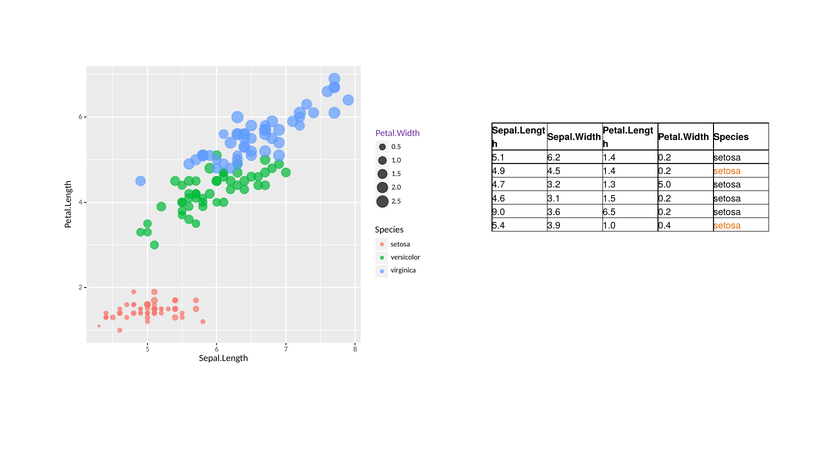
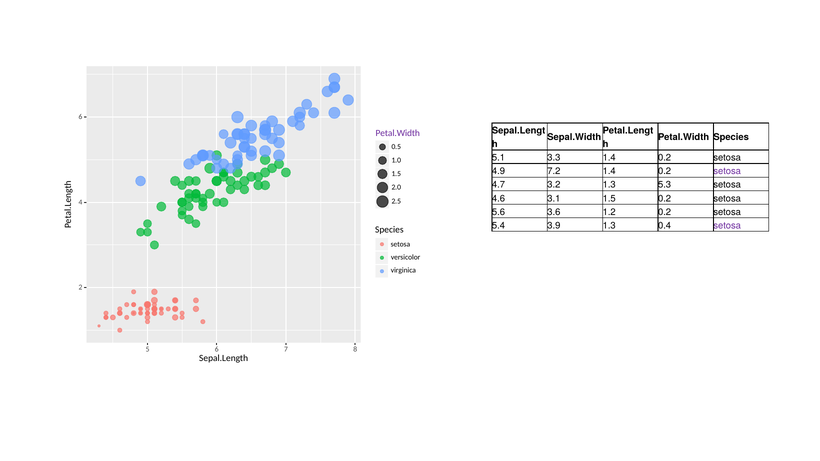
6.2: 6.2 -> 3.3
4.5: 4.5 -> 7.2
setosa at (727, 171) colour: orange -> purple
5.0: 5.0 -> 5.3
9.0: 9.0 -> 5.6
6.5: 6.5 -> 1.2
3.9 1.0: 1.0 -> 1.3
setosa at (727, 226) colour: orange -> purple
